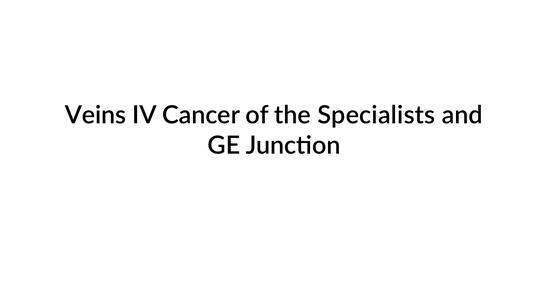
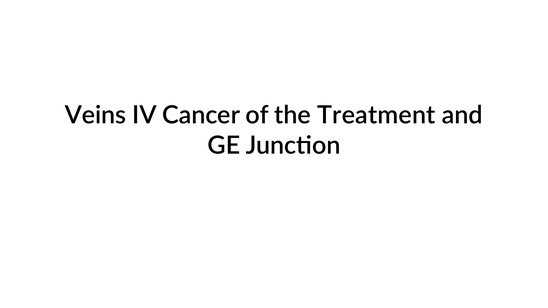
Specialists: Specialists -> Treatment
